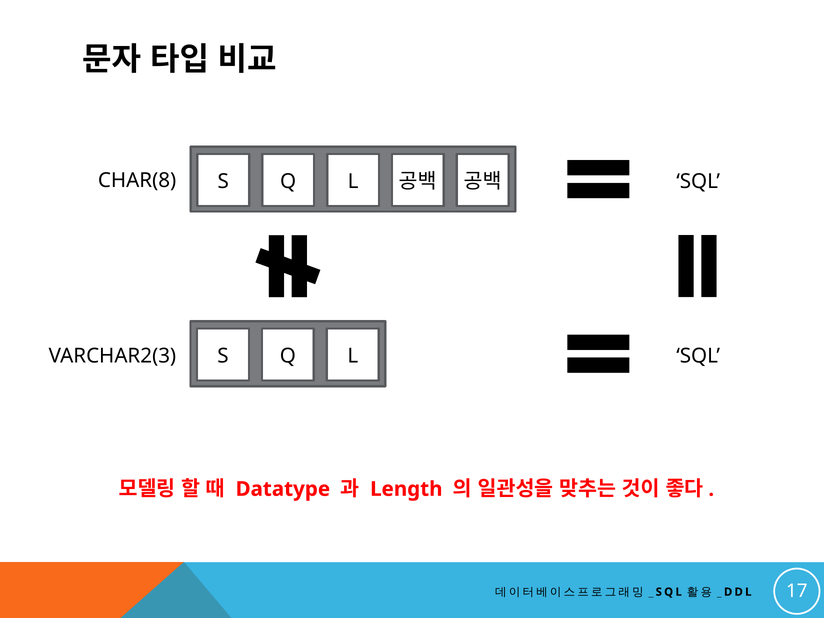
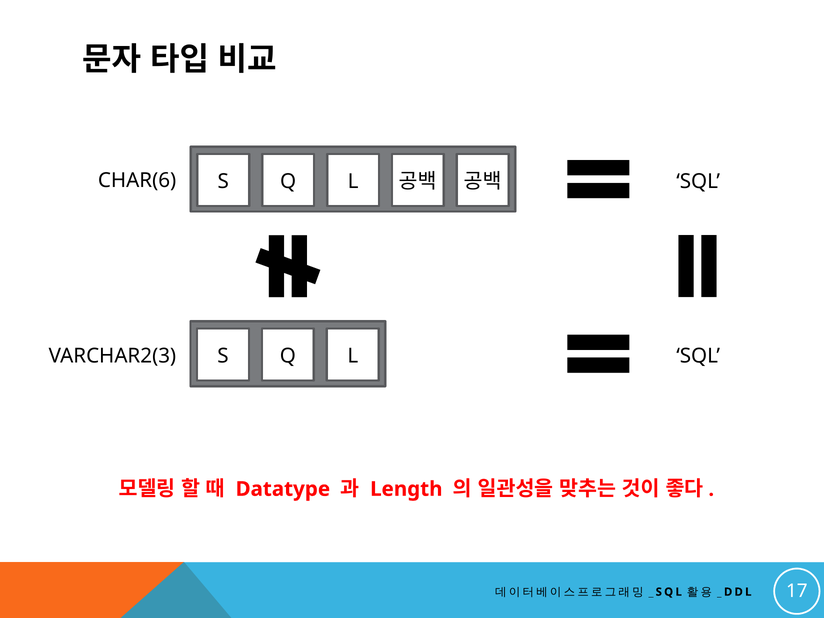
CHAR(8: CHAR(8 -> CHAR(6
